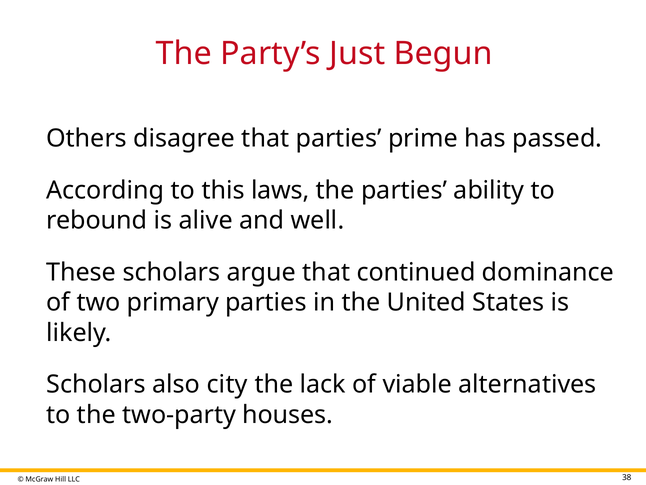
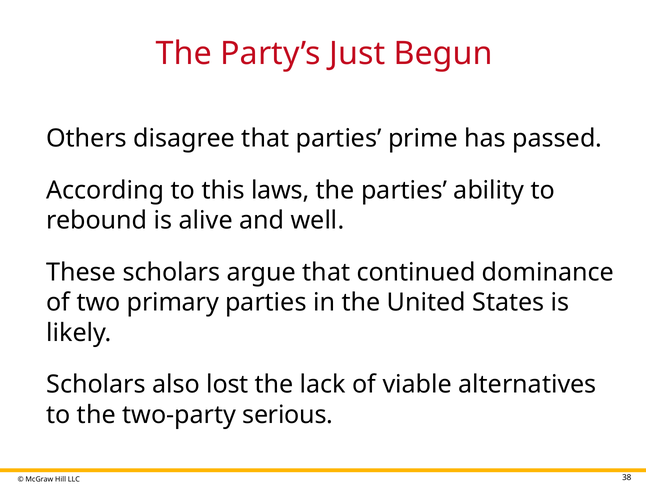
city: city -> lost
houses: houses -> serious
